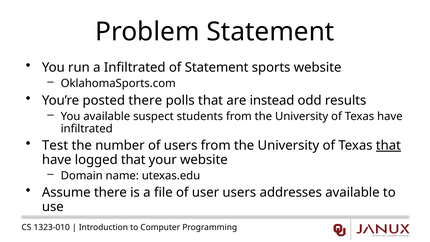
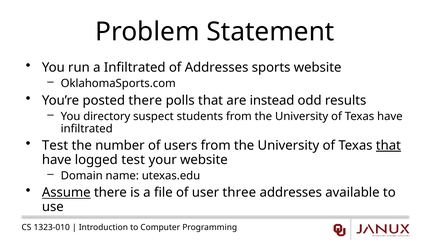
of Statement: Statement -> Addresses
You available: available -> directory
logged that: that -> test
Assume underline: none -> present
user users: users -> three
